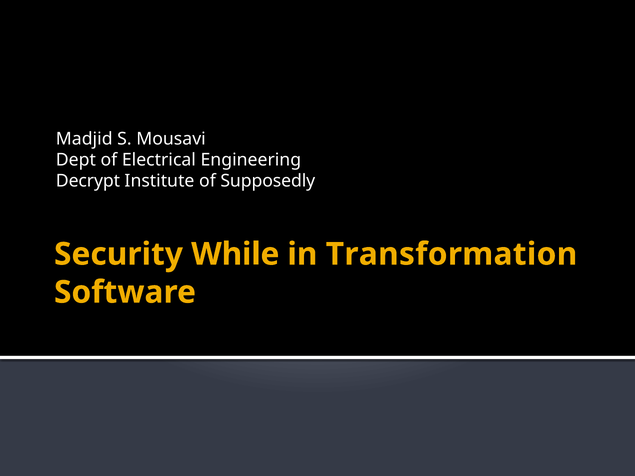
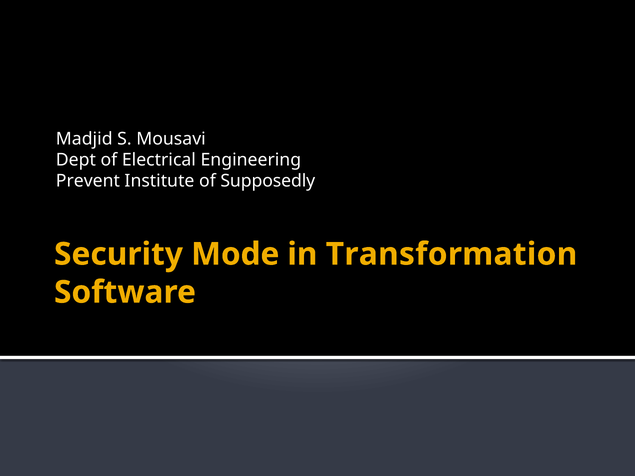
Decrypt: Decrypt -> Prevent
While: While -> Mode
